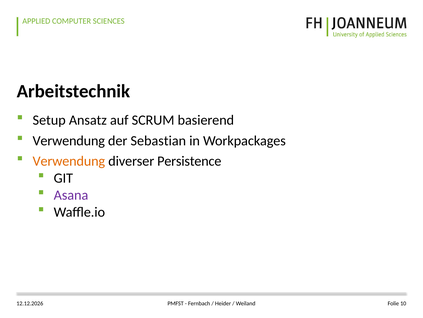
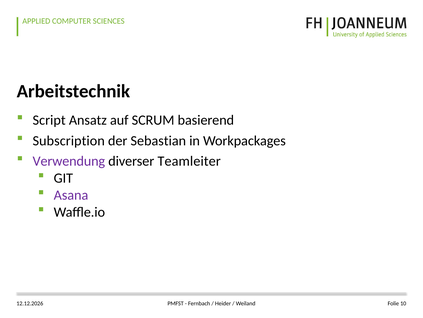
Setup: Setup -> Script
Verwendung at (69, 140): Verwendung -> Subscription
Verwendung at (69, 161) colour: orange -> purple
Persistence: Persistence -> Teamleiter
